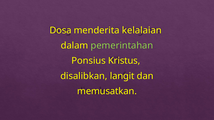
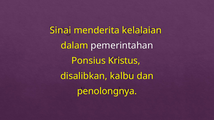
Dosa: Dosa -> Sinai
pemerintahan colour: light green -> white
langit: langit -> kalbu
memusatkan: memusatkan -> penolongnya
